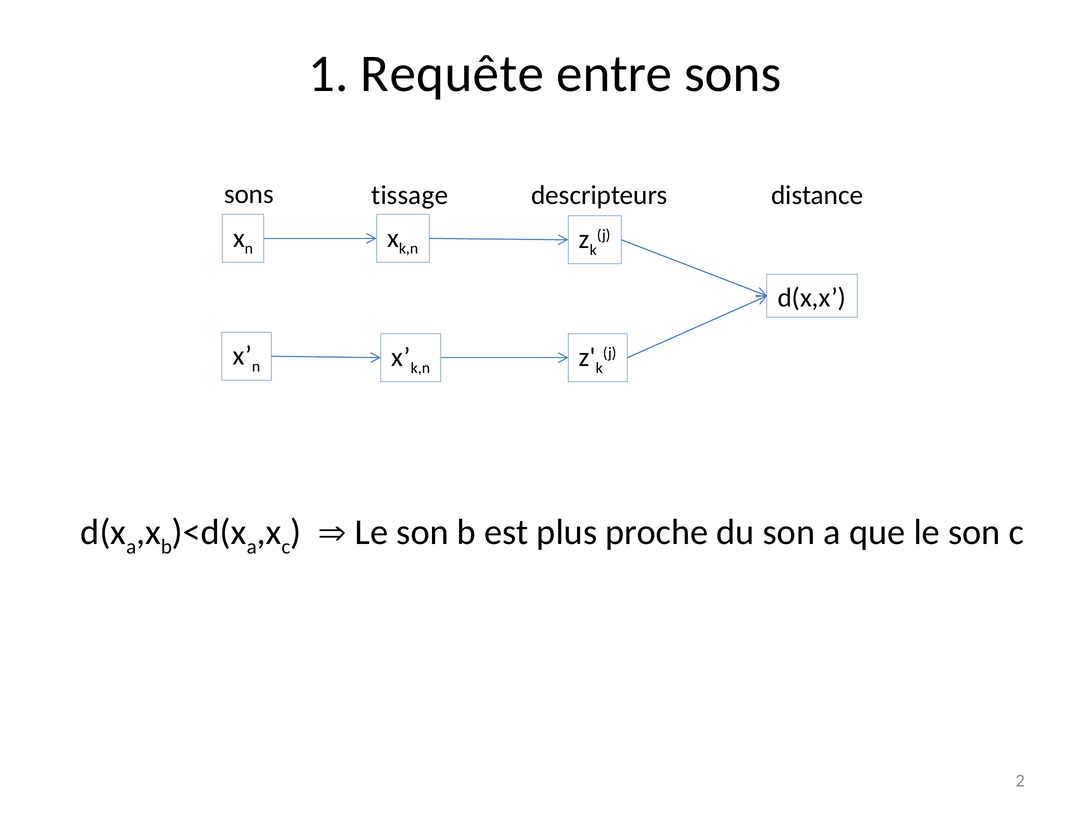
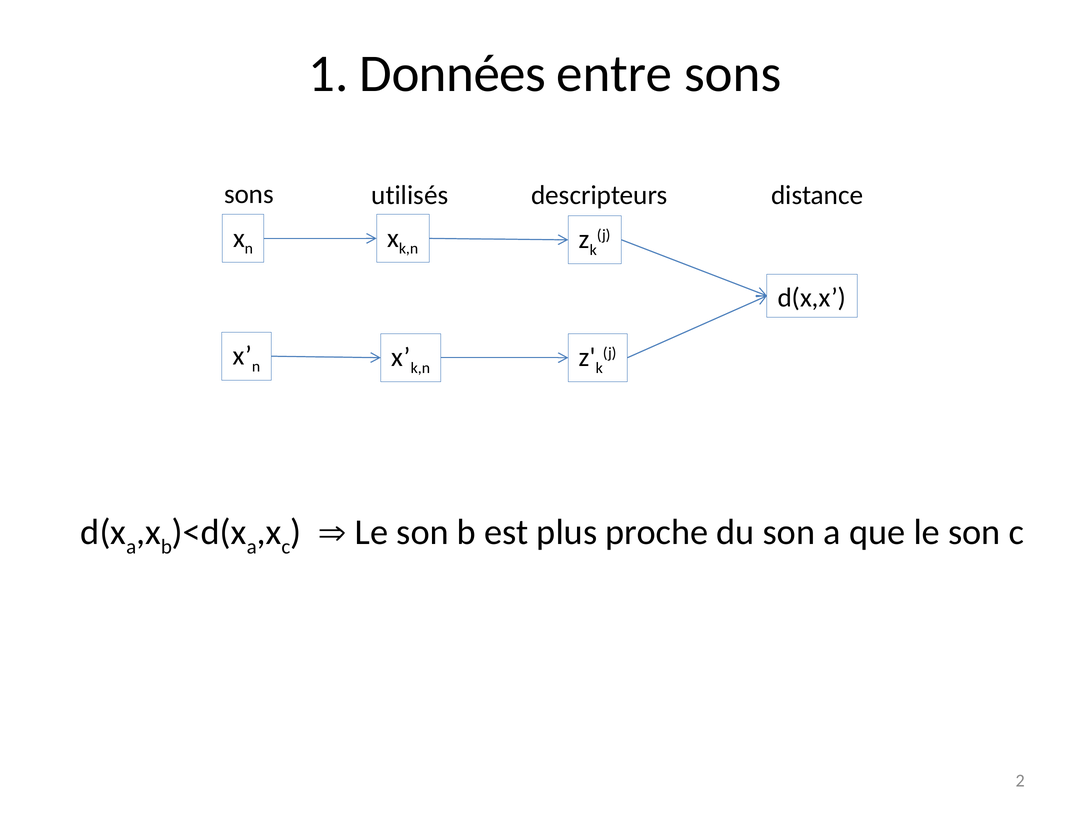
Requête: Requête -> Données
tissage: tissage -> utilisés
